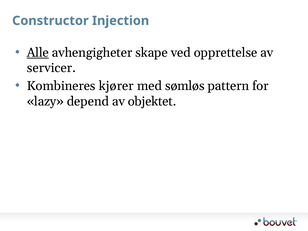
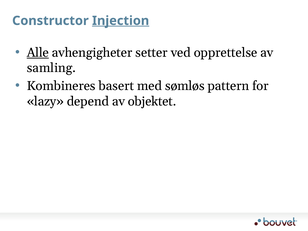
Injection underline: none -> present
skape: skape -> setter
servicer: servicer -> samling
kjører: kjører -> basert
